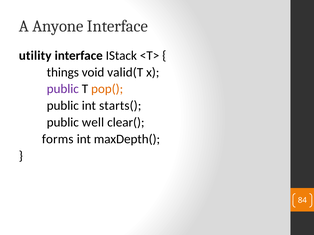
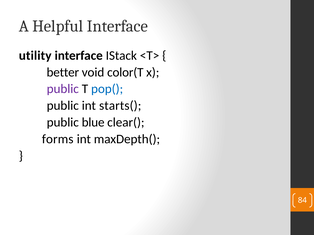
Anyone: Anyone -> Helpful
things: things -> better
valid(T: valid(T -> color(T
pop( colour: orange -> blue
well: well -> blue
